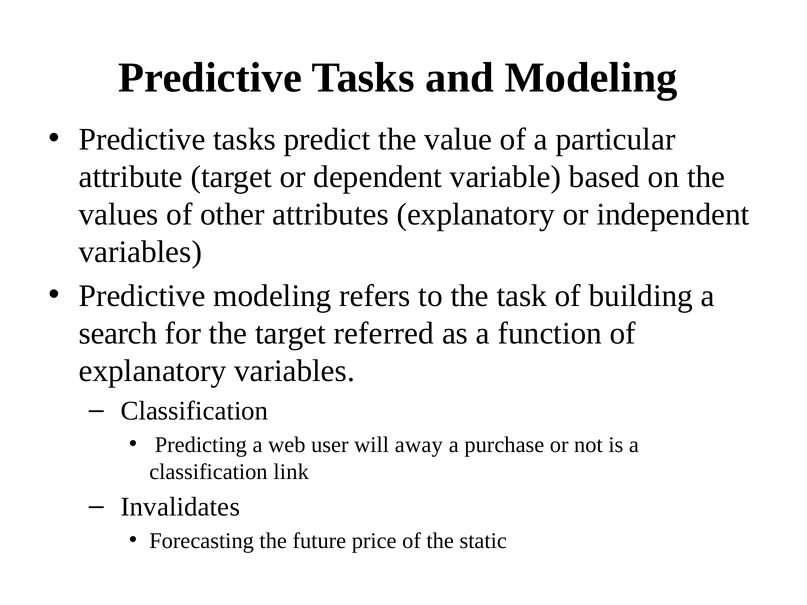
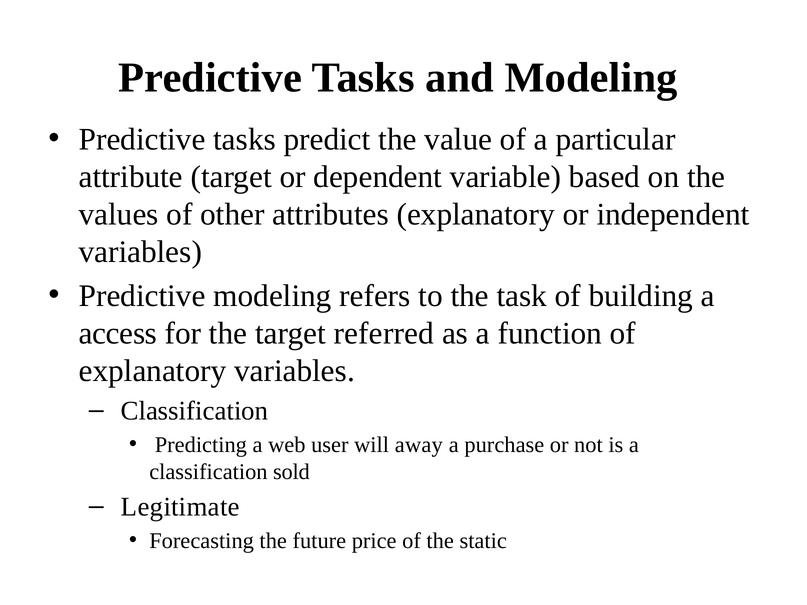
search: search -> access
link: link -> sold
Invalidates: Invalidates -> Legitimate
